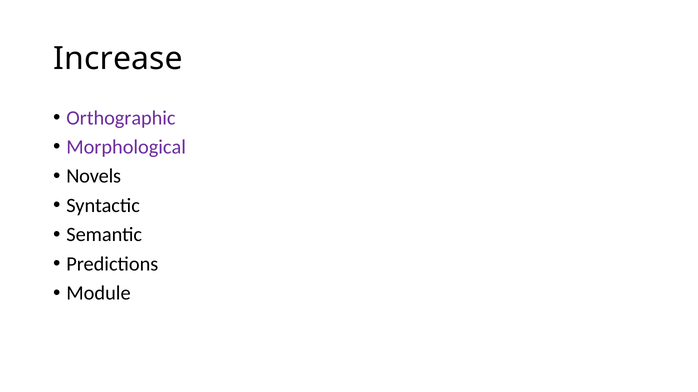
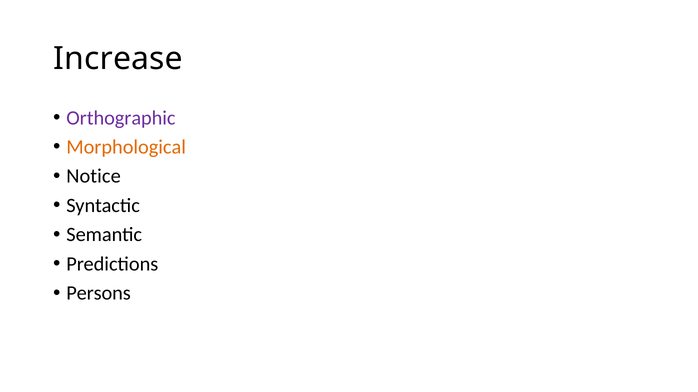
Morphological colour: purple -> orange
Novels: Novels -> Notice
Module: Module -> Persons
